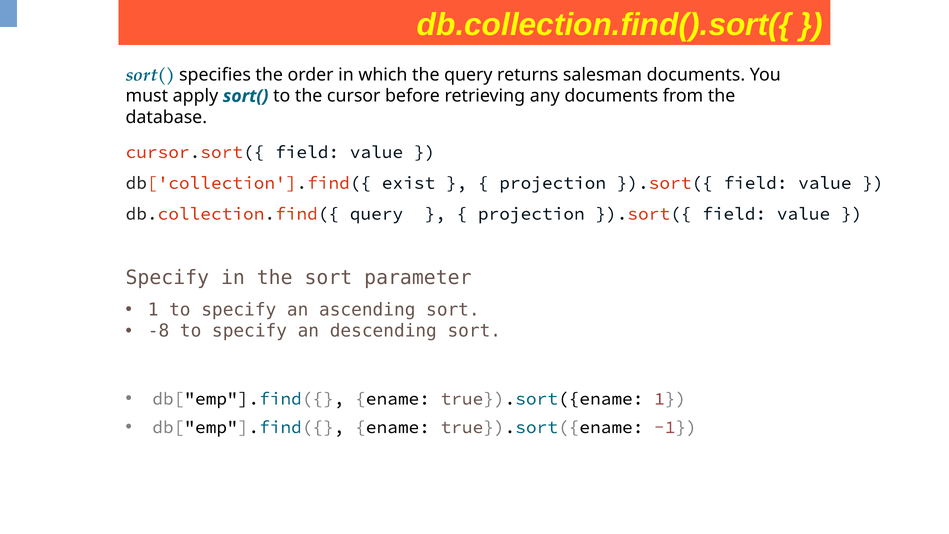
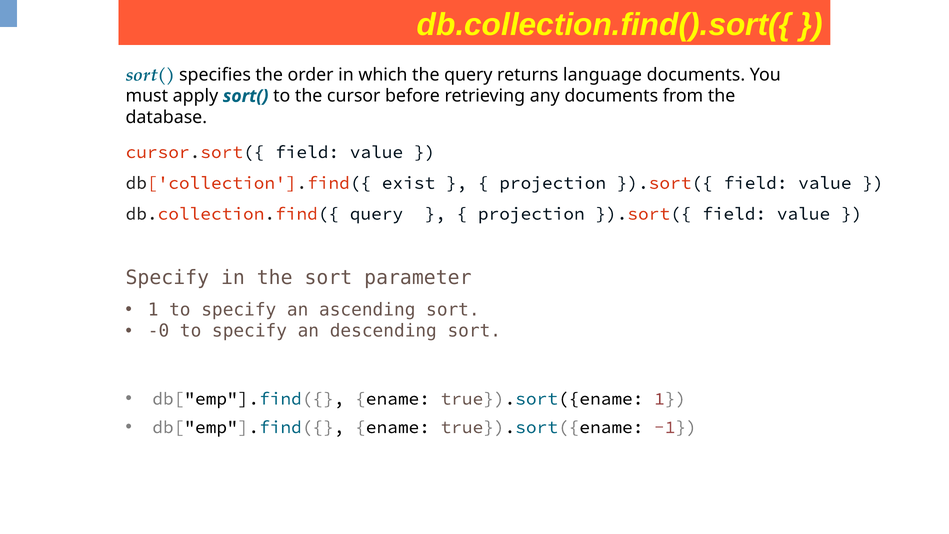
salesman: salesman -> language
-8: -8 -> -0
